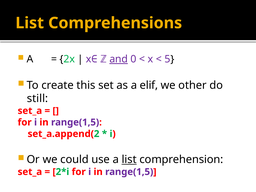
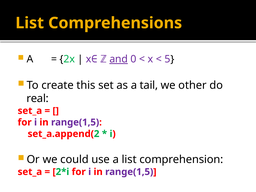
elif: elif -> tail
still: still -> real
list at (129, 160) underline: present -> none
